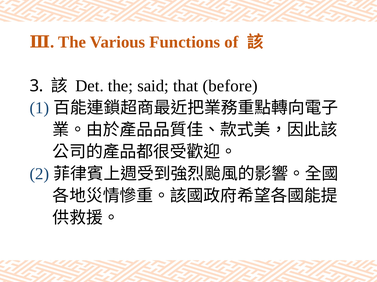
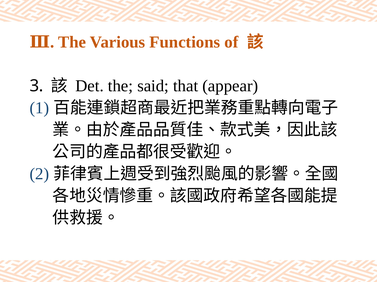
before: before -> appear
